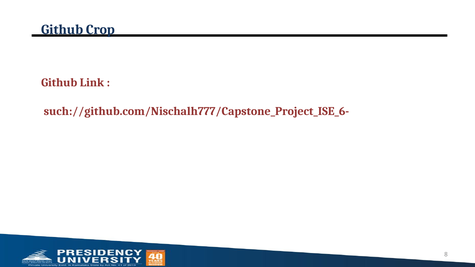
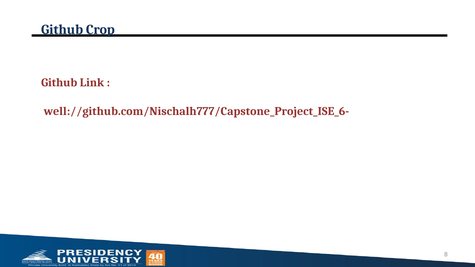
such://github.com/Nischalh777/Capstone_Project_ISE_6-: such://github.com/Nischalh777/Capstone_Project_ISE_6- -> well://github.com/Nischalh777/Capstone_Project_ISE_6-
